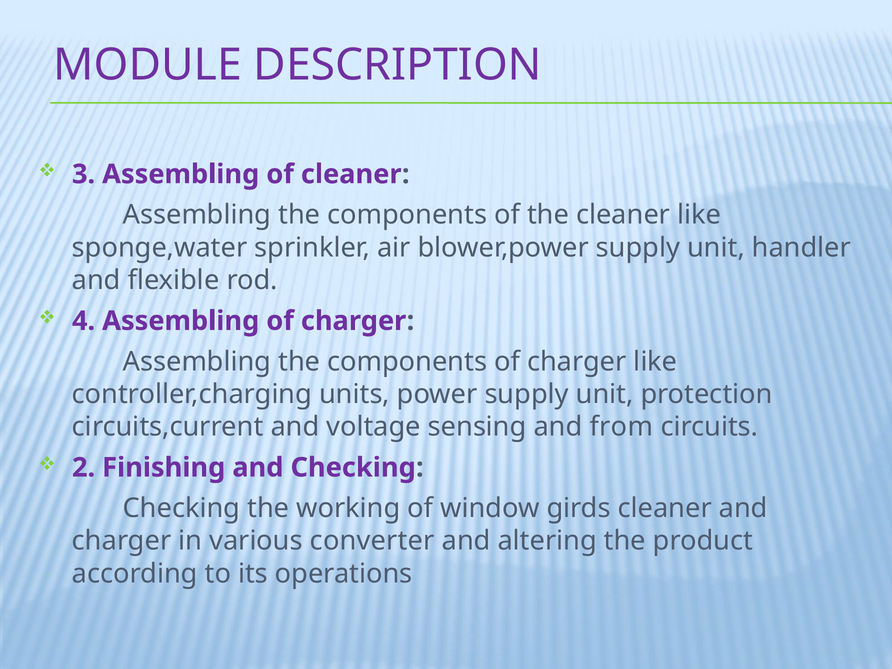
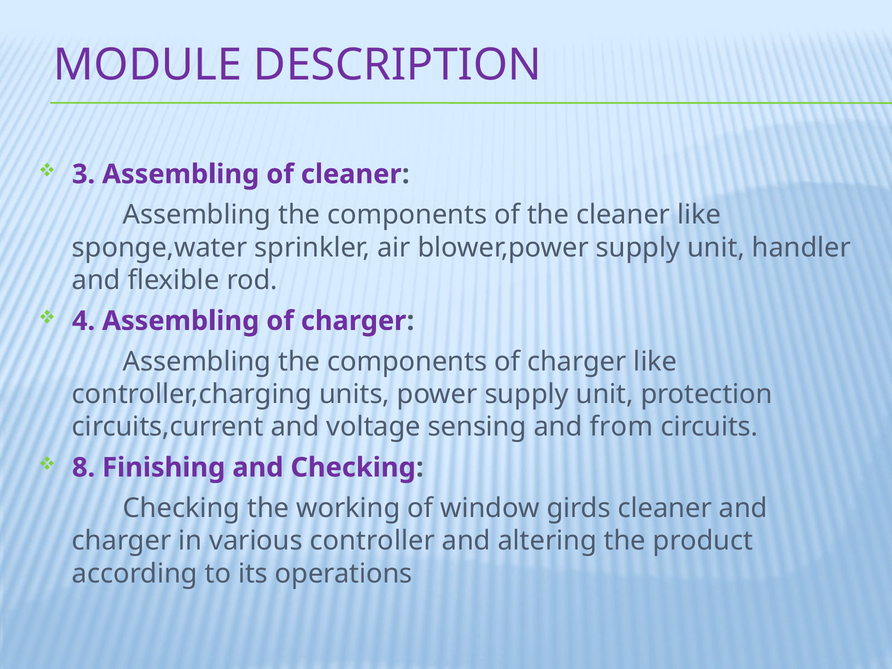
2: 2 -> 8
converter: converter -> controller
